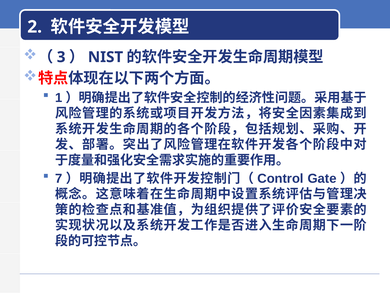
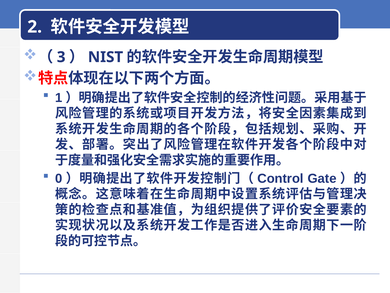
7: 7 -> 0
